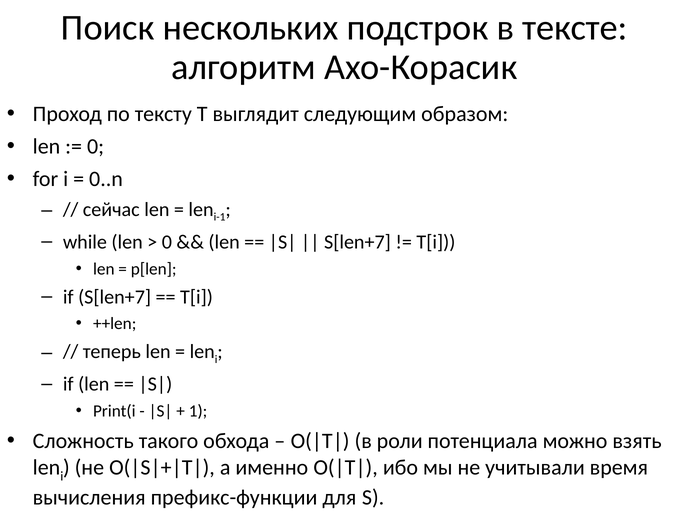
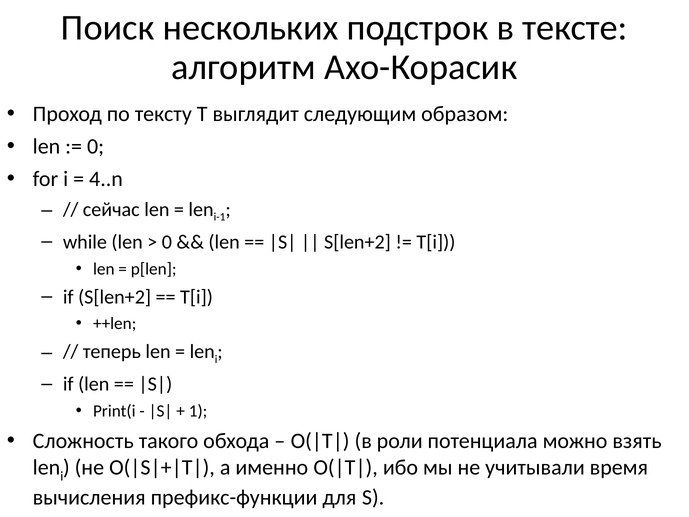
0..n: 0..n -> 4..n
S[len+7 at (357, 242): S[len+7 -> S[len+2
if S[len+7: S[len+7 -> S[len+2
